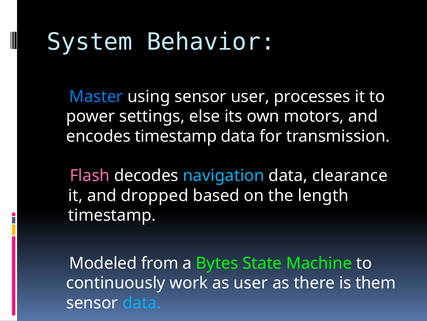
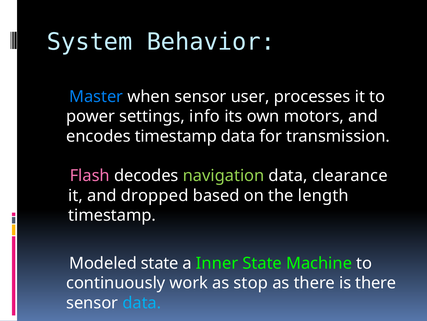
using: using -> when
else: else -> info
navigation colour: light blue -> light green
Modeled from: from -> state
Bytes: Bytes -> Inner
as user: user -> stop
is them: them -> there
